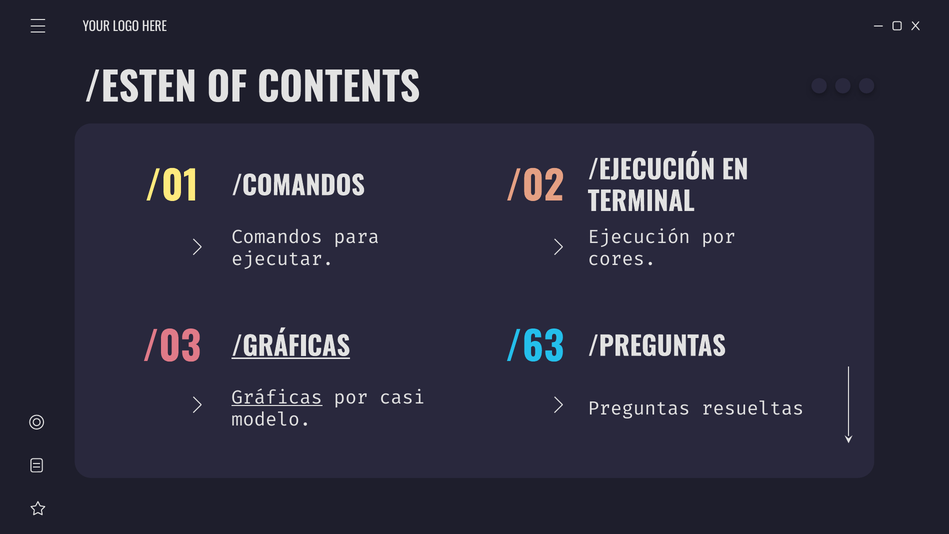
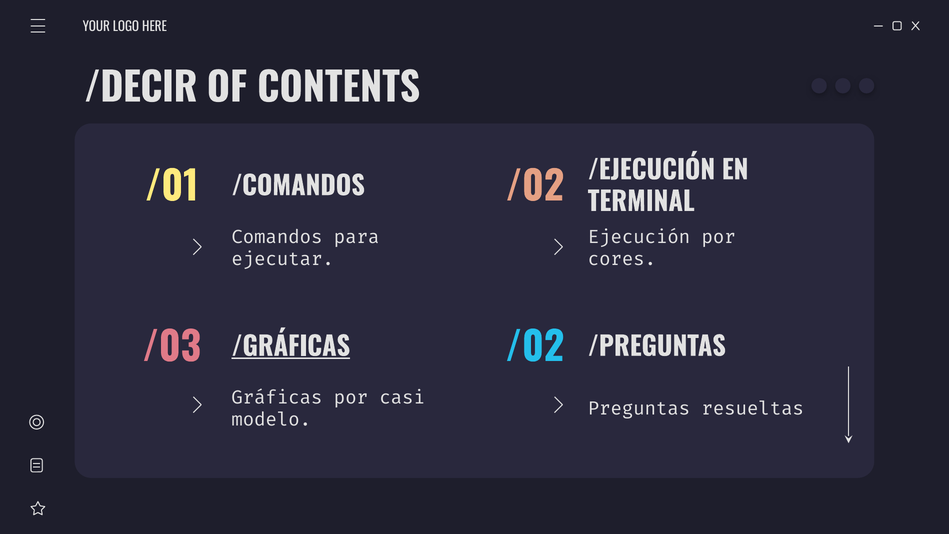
/ESTEN: /ESTEN -> /DECIR
/63 at (535, 348): /63 -> /02
Gráficas underline: present -> none
